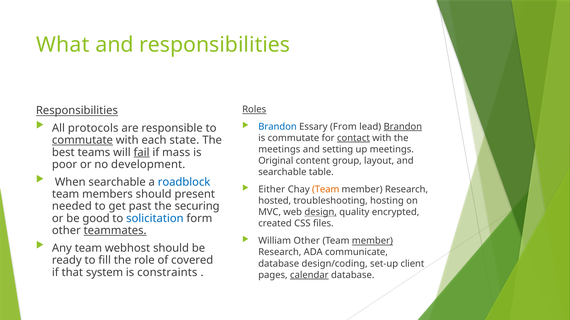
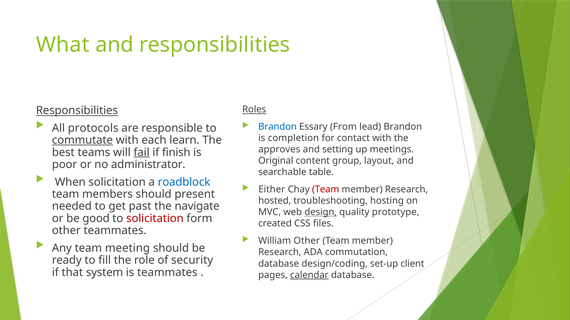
Brandon at (403, 127) underline: present -> none
is commutate: commutate -> completion
contact underline: present -> none
state: state -> learn
meetings at (279, 150): meetings -> approves
mass: mass -> finish
development: development -> administrator
When searchable: searchable -> solicitation
Team at (326, 190) colour: orange -> red
securing: securing -> navigate
encrypted: encrypted -> prototype
solicitation at (155, 219) colour: blue -> red
teammates at (115, 231) underline: present -> none
member at (372, 241) underline: present -> none
webhost: webhost -> meeting
communicate: communicate -> commutation
covered: covered -> security
is constraints: constraints -> teammates
